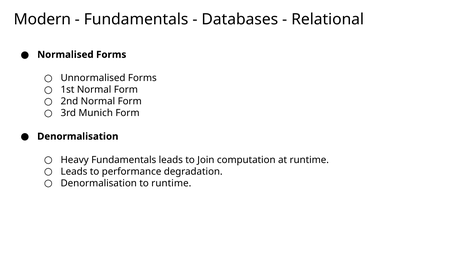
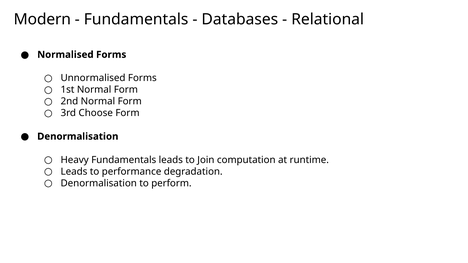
Munich: Munich -> Choose
to runtime: runtime -> perform
